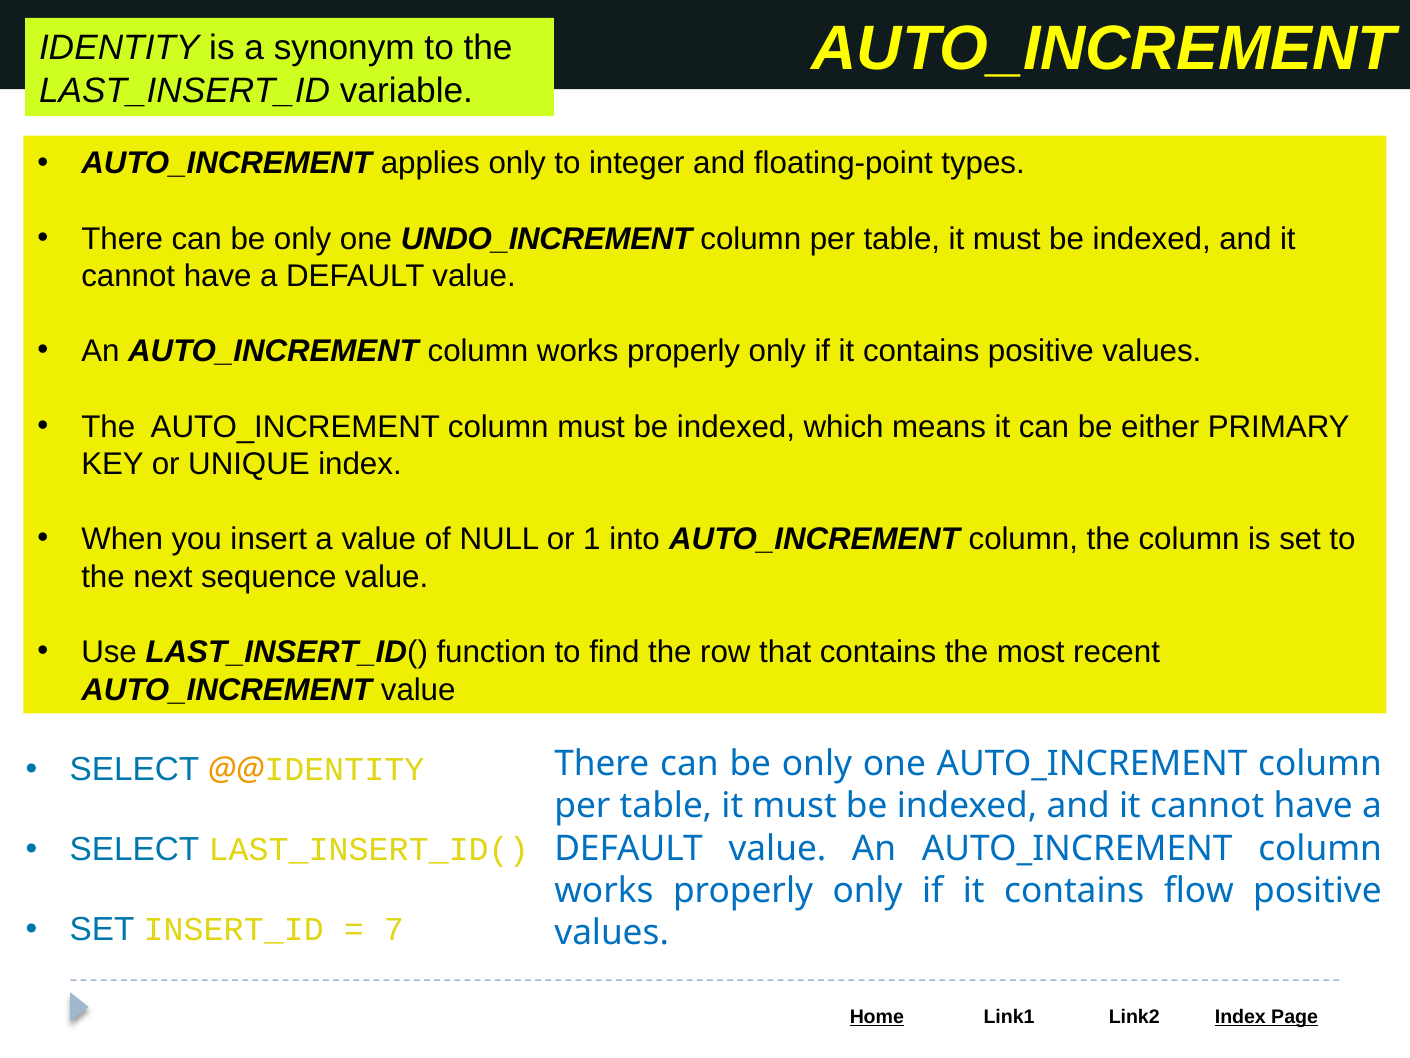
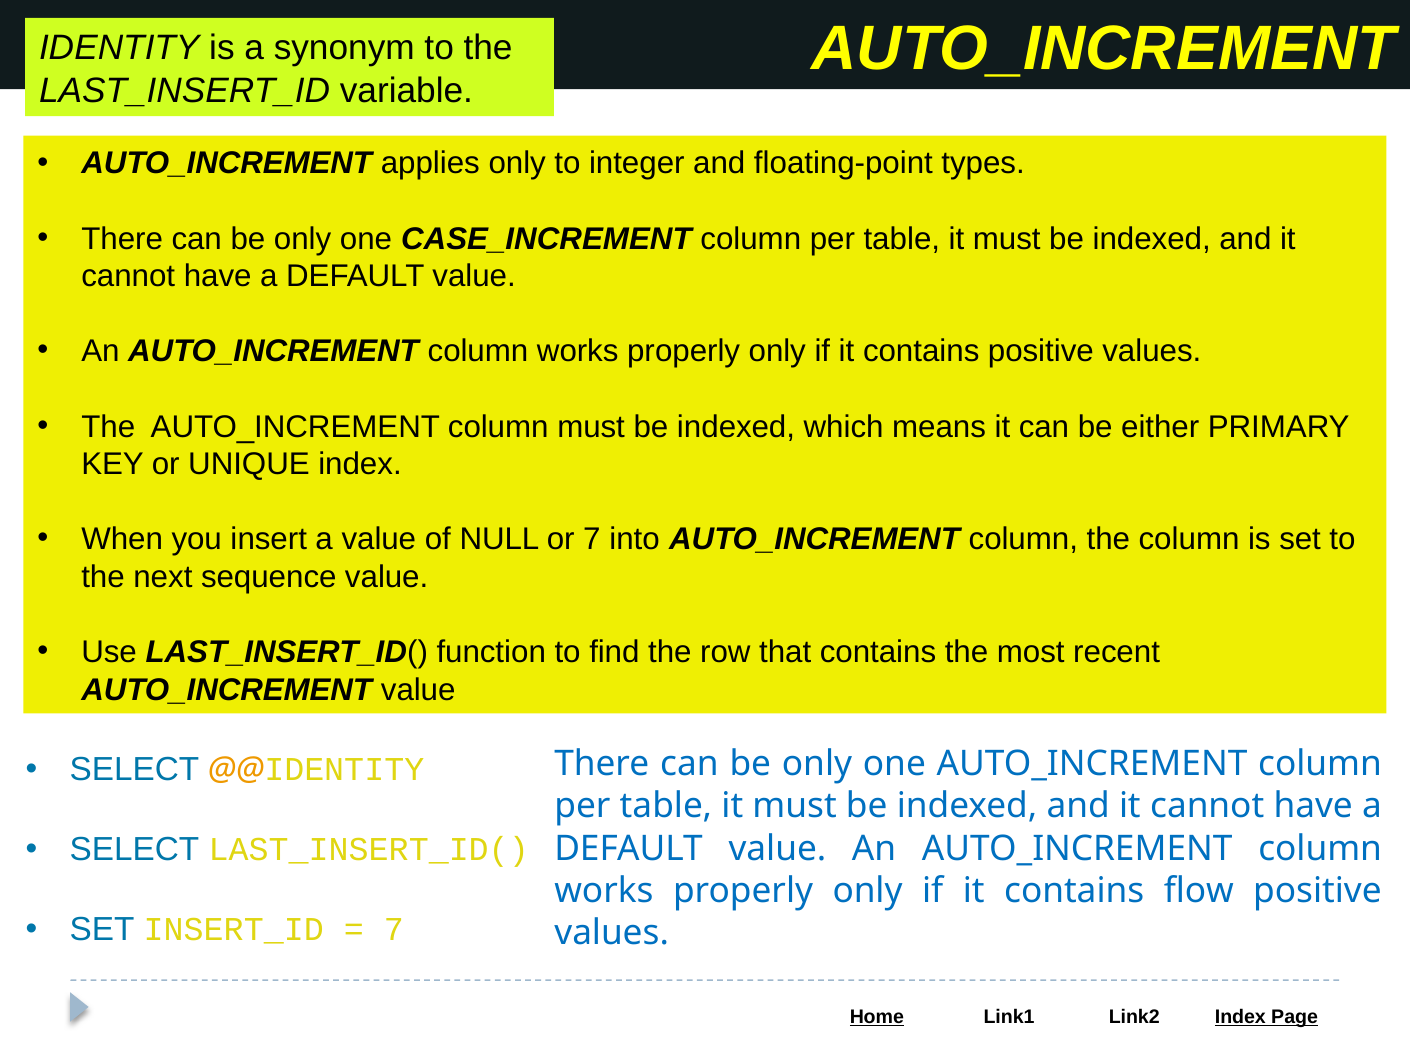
UNDO_INCREMENT: UNDO_INCREMENT -> CASE_INCREMENT
or 1: 1 -> 7
